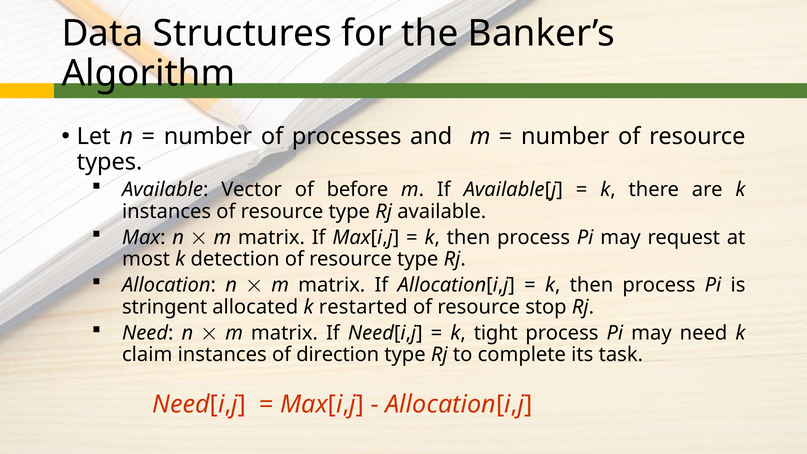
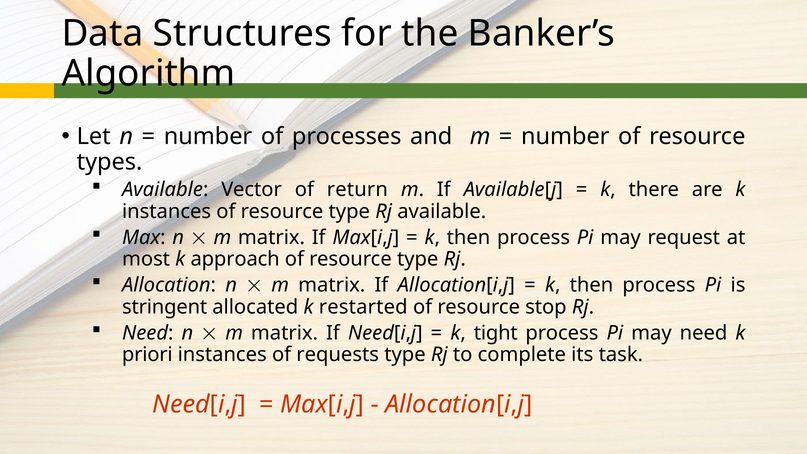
before: before -> return
detection: detection -> approach
claim: claim -> priori
direction: direction -> requests
